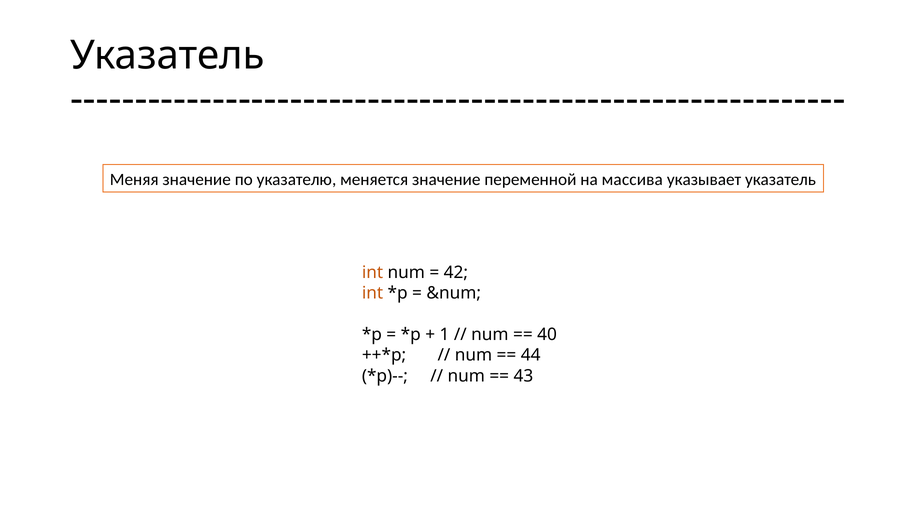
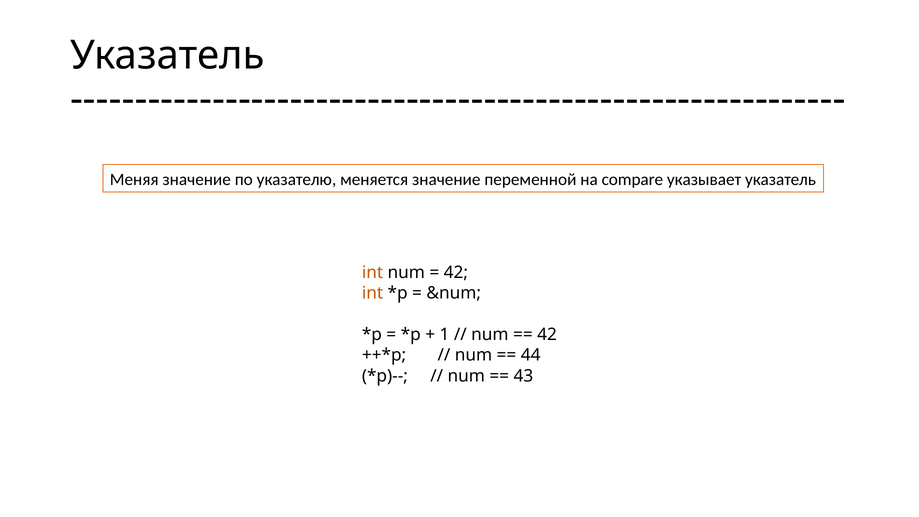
массива: массива -> compare
40 at (547, 334): 40 -> 42
